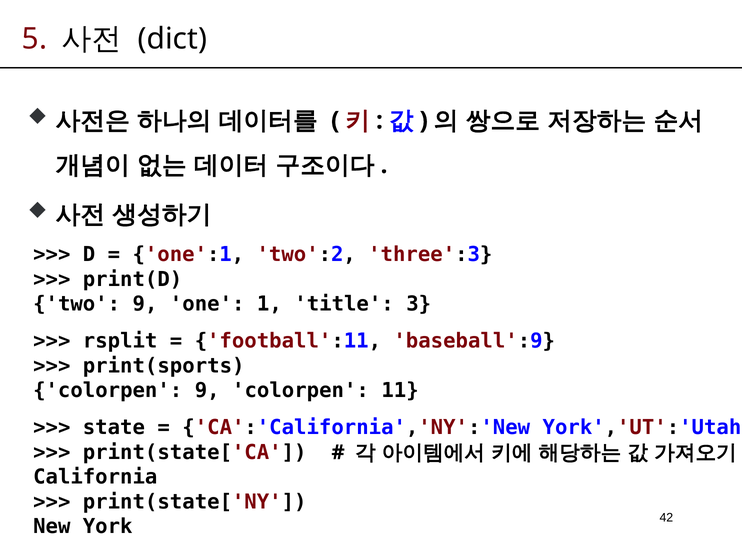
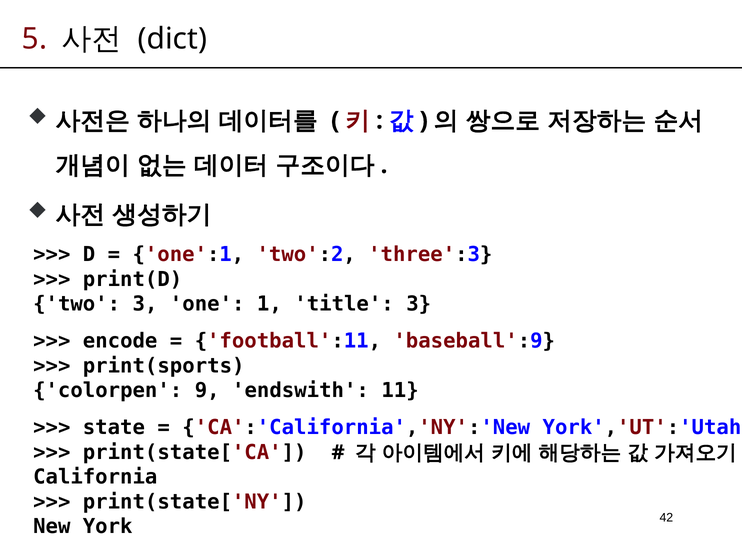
two 9: 9 -> 3
rsplit: rsplit -> encode
9 colorpen: colorpen -> endswith
